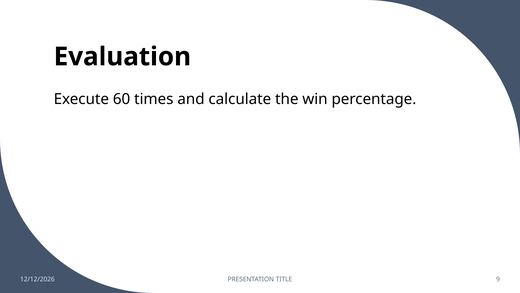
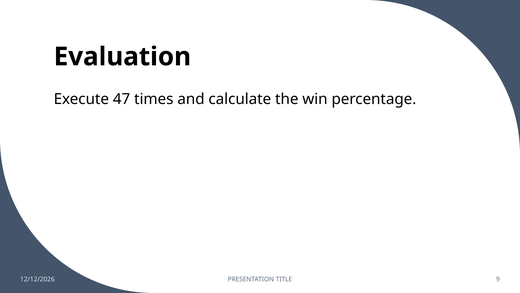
60: 60 -> 47
